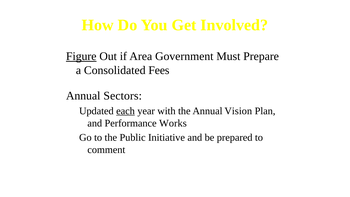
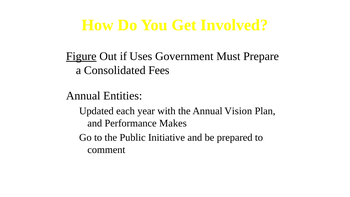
Area: Area -> Uses
Sectors: Sectors -> Entities
each underline: present -> none
Works: Works -> Makes
